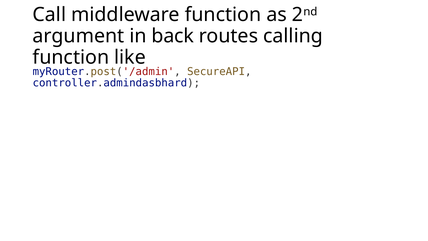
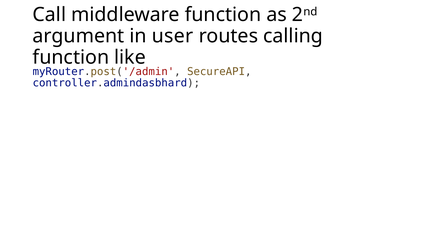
back: back -> user
